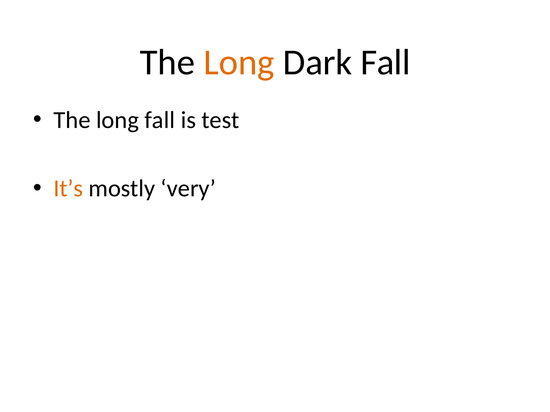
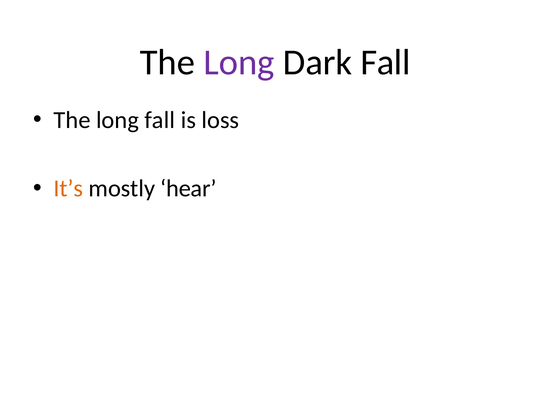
Long at (239, 62) colour: orange -> purple
test: test -> loss
very: very -> hear
